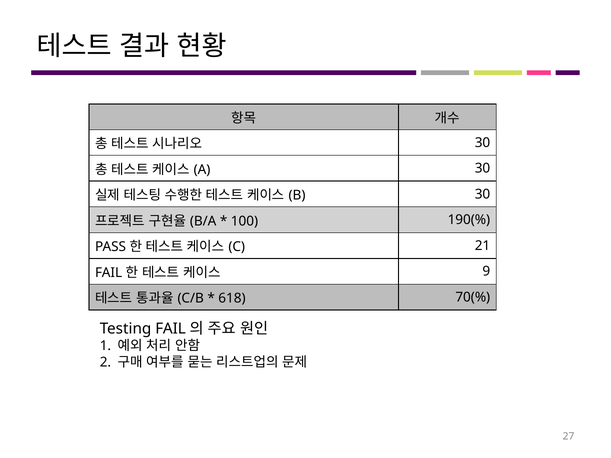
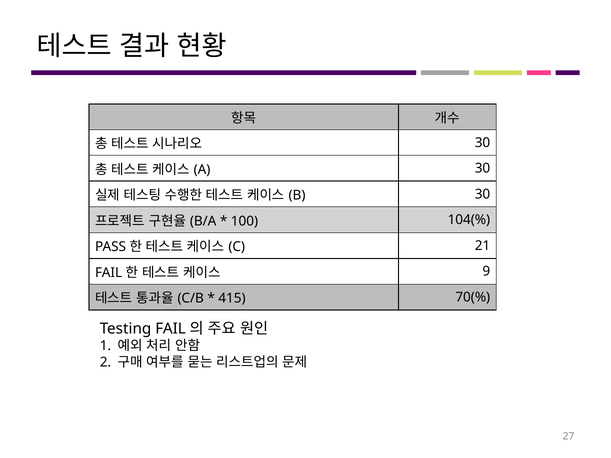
190(%: 190(% -> 104(%
618: 618 -> 415
